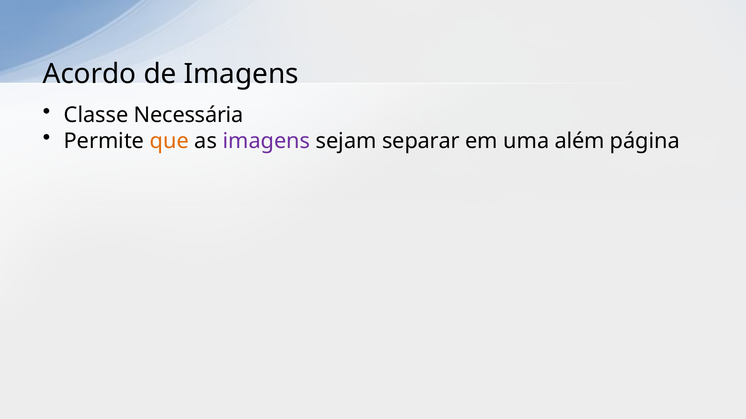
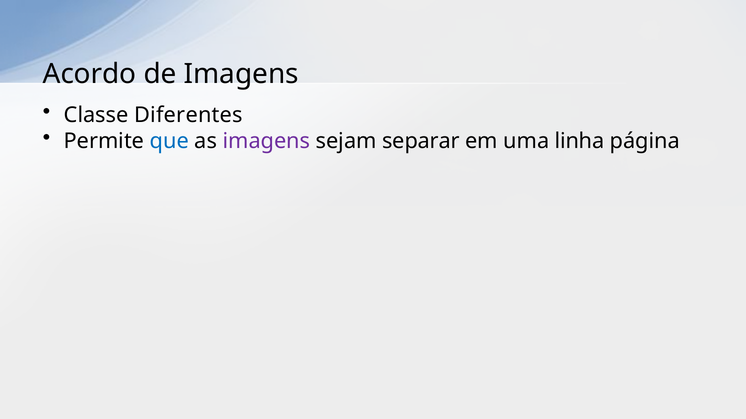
Necessária: Necessária -> Diferentes
que colour: orange -> blue
além: além -> linha
